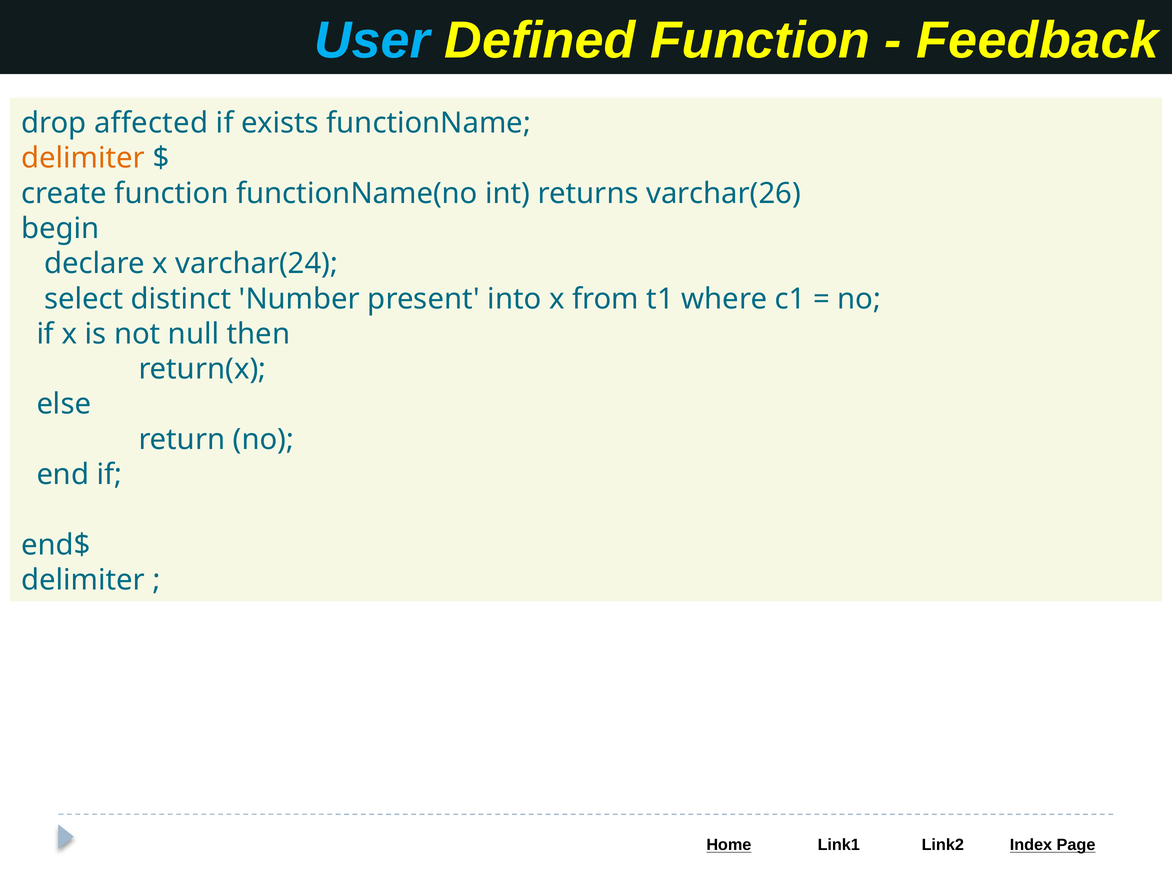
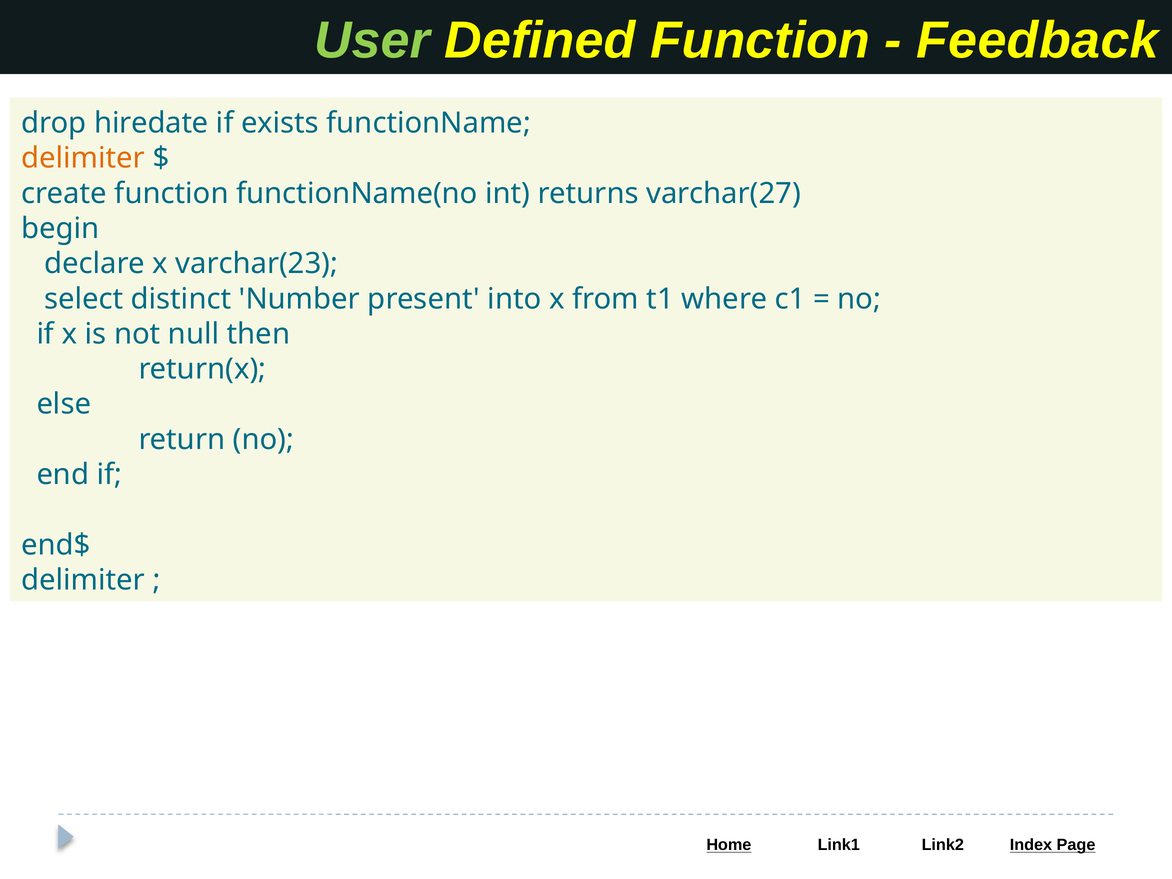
User colour: light blue -> light green
affected: affected -> hiredate
varchar(26: varchar(26 -> varchar(27
varchar(24: varchar(24 -> varchar(23
